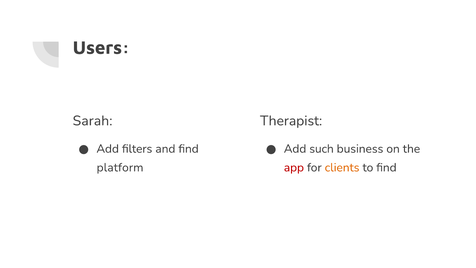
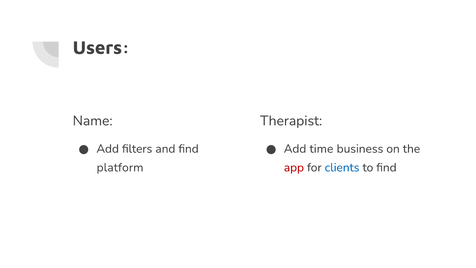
Sarah: Sarah -> Name
such: such -> time
clients colour: orange -> blue
